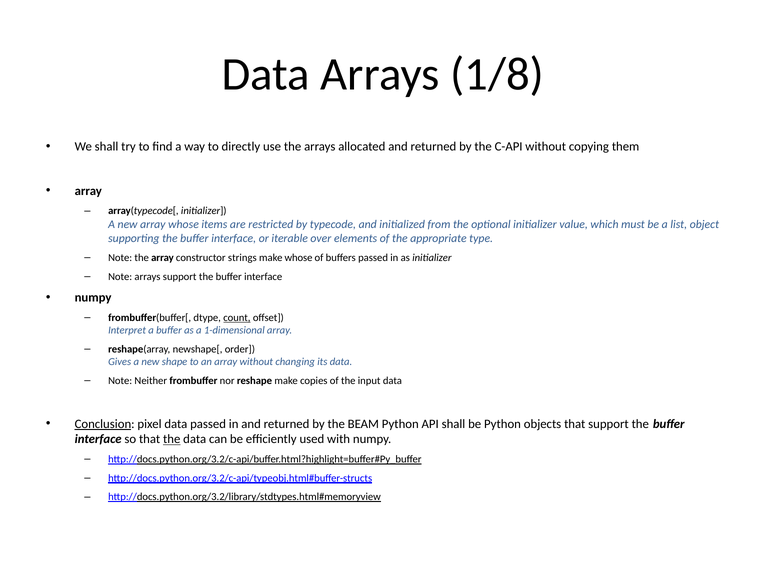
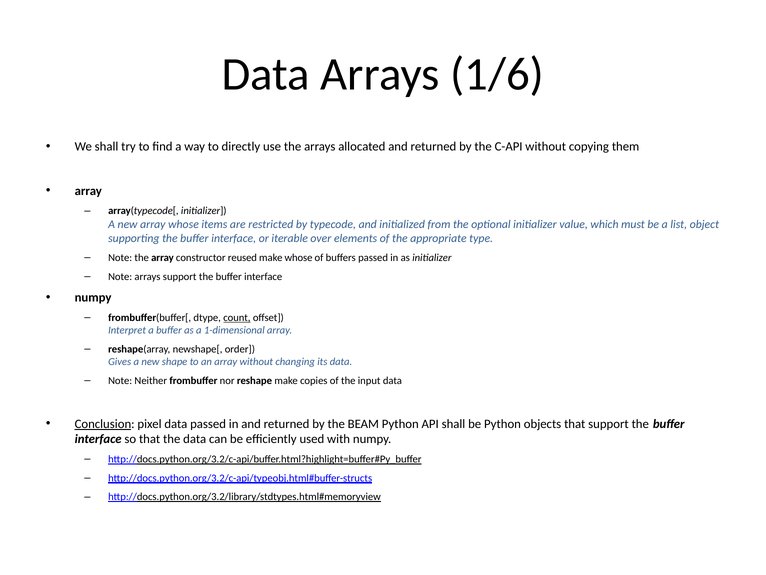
1/8: 1/8 -> 1/6
strings: strings -> reused
the at (172, 439) underline: present -> none
